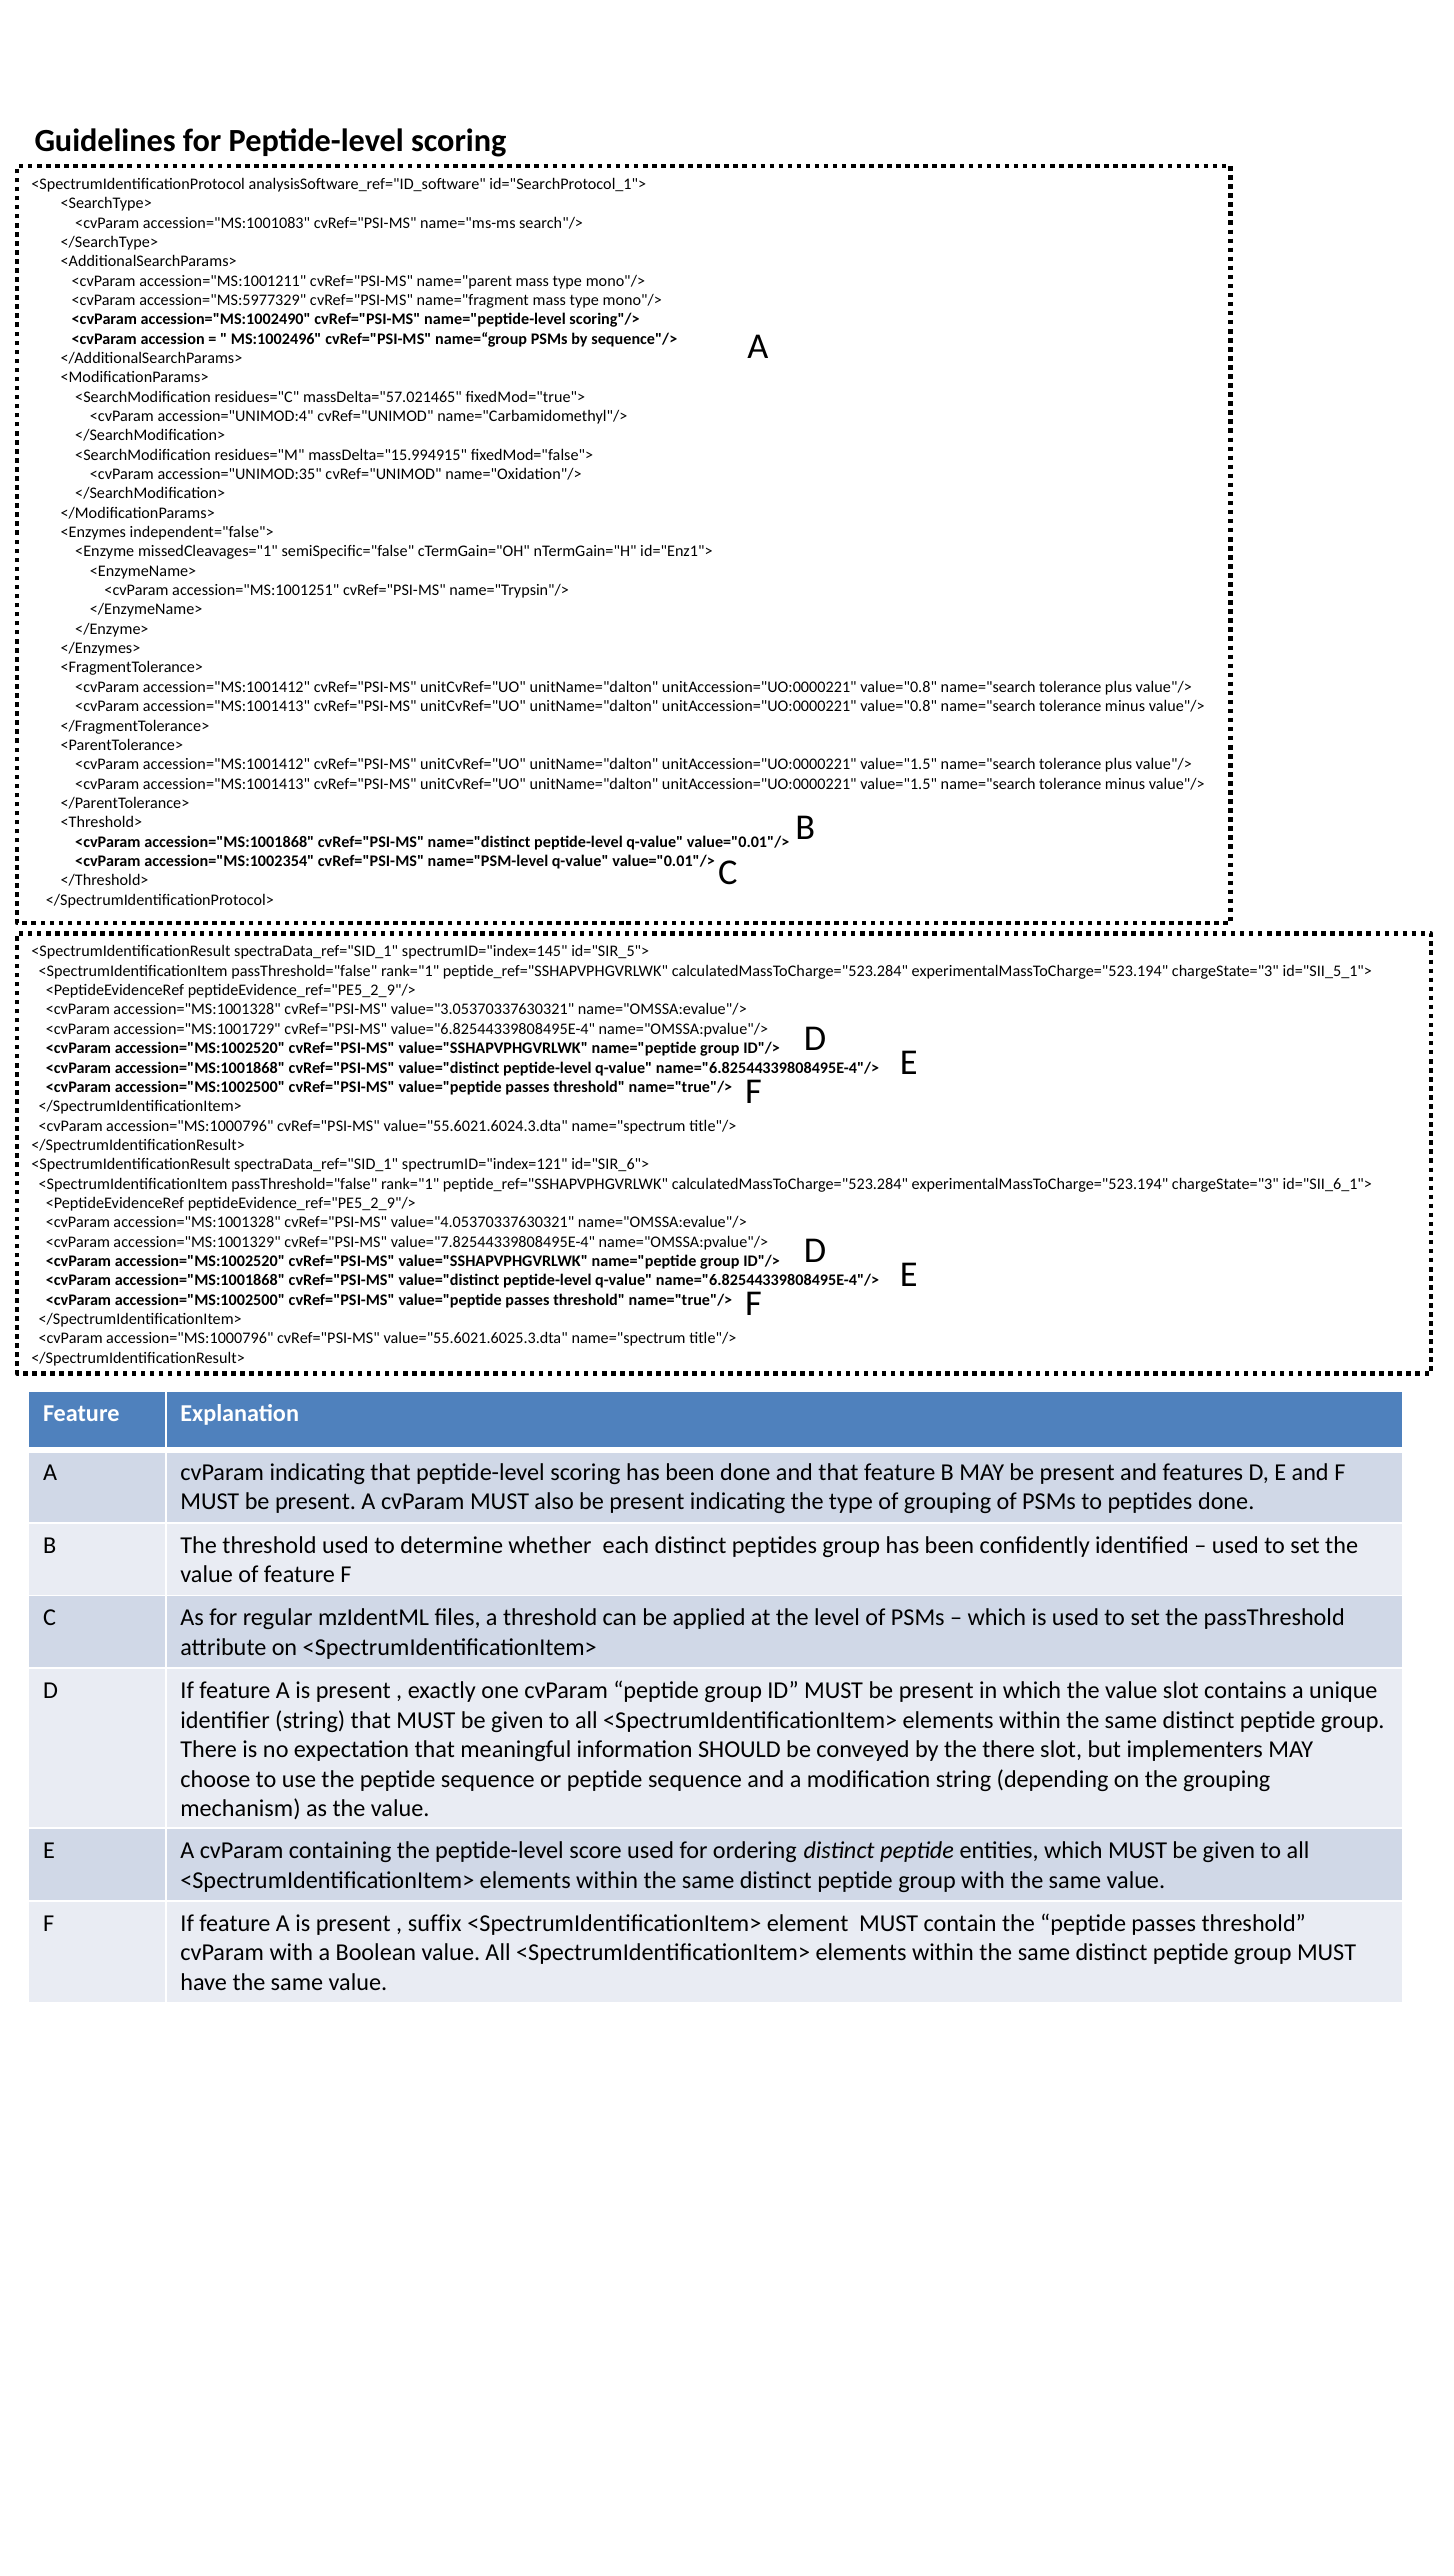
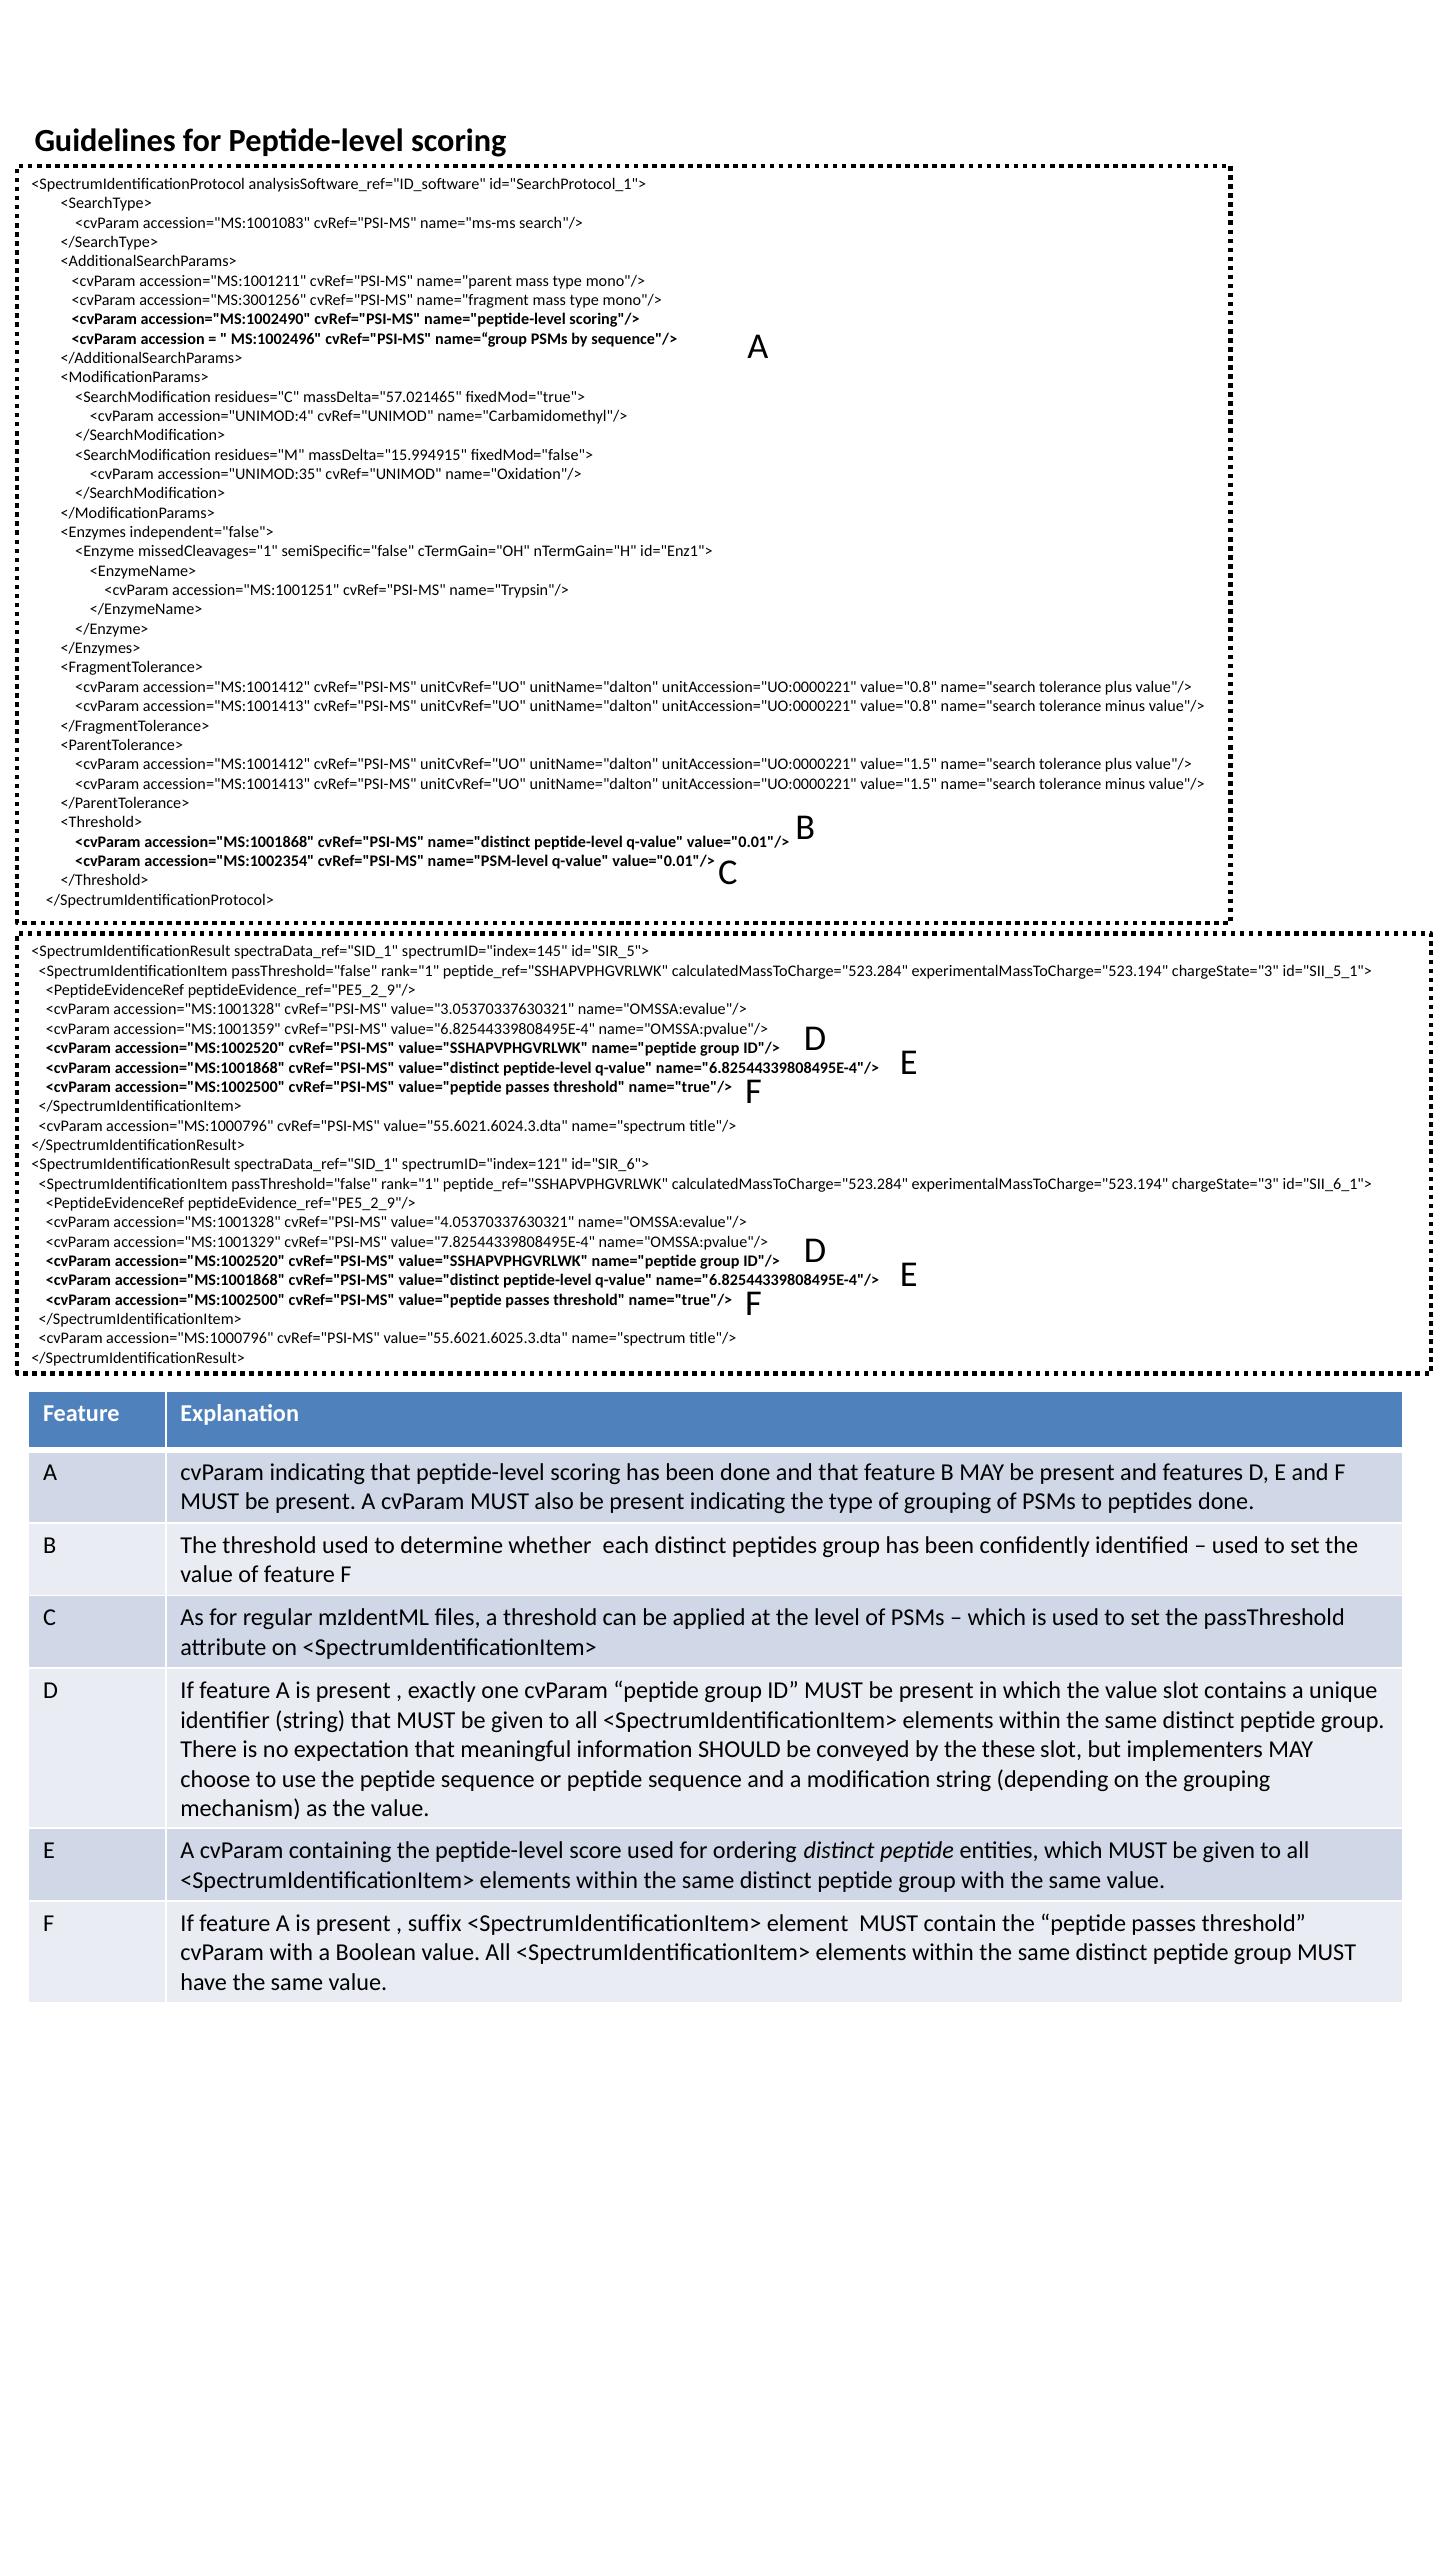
accession="MS:5977329: accession="MS:5977329 -> accession="MS:3001256
accession="MS:1001729: accession="MS:1001729 -> accession="MS:1001359
the there: there -> these
